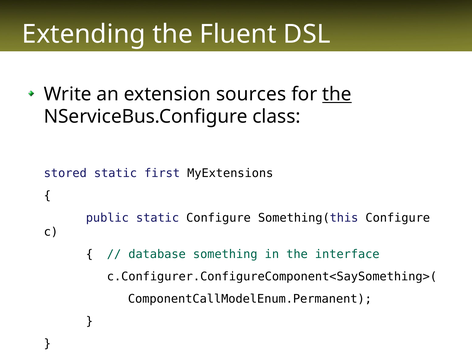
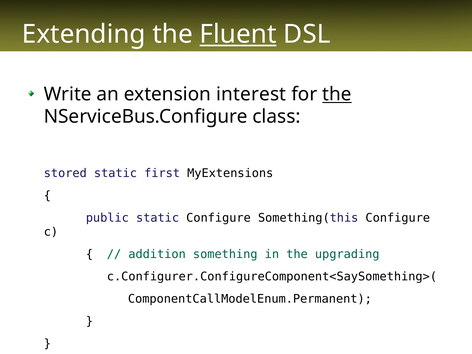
Fluent underline: none -> present
sources: sources -> interest
database: database -> addition
interface: interface -> upgrading
